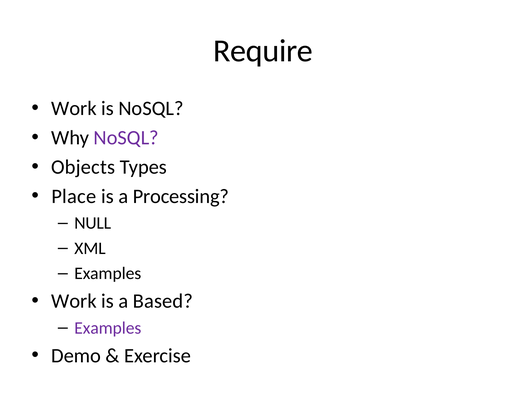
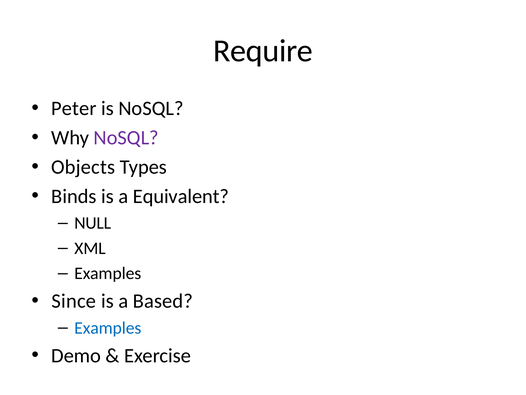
Work at (74, 108): Work -> Peter
Place: Place -> Binds
Processing: Processing -> Equivalent
Work at (74, 301): Work -> Since
Examples at (108, 327) colour: purple -> blue
